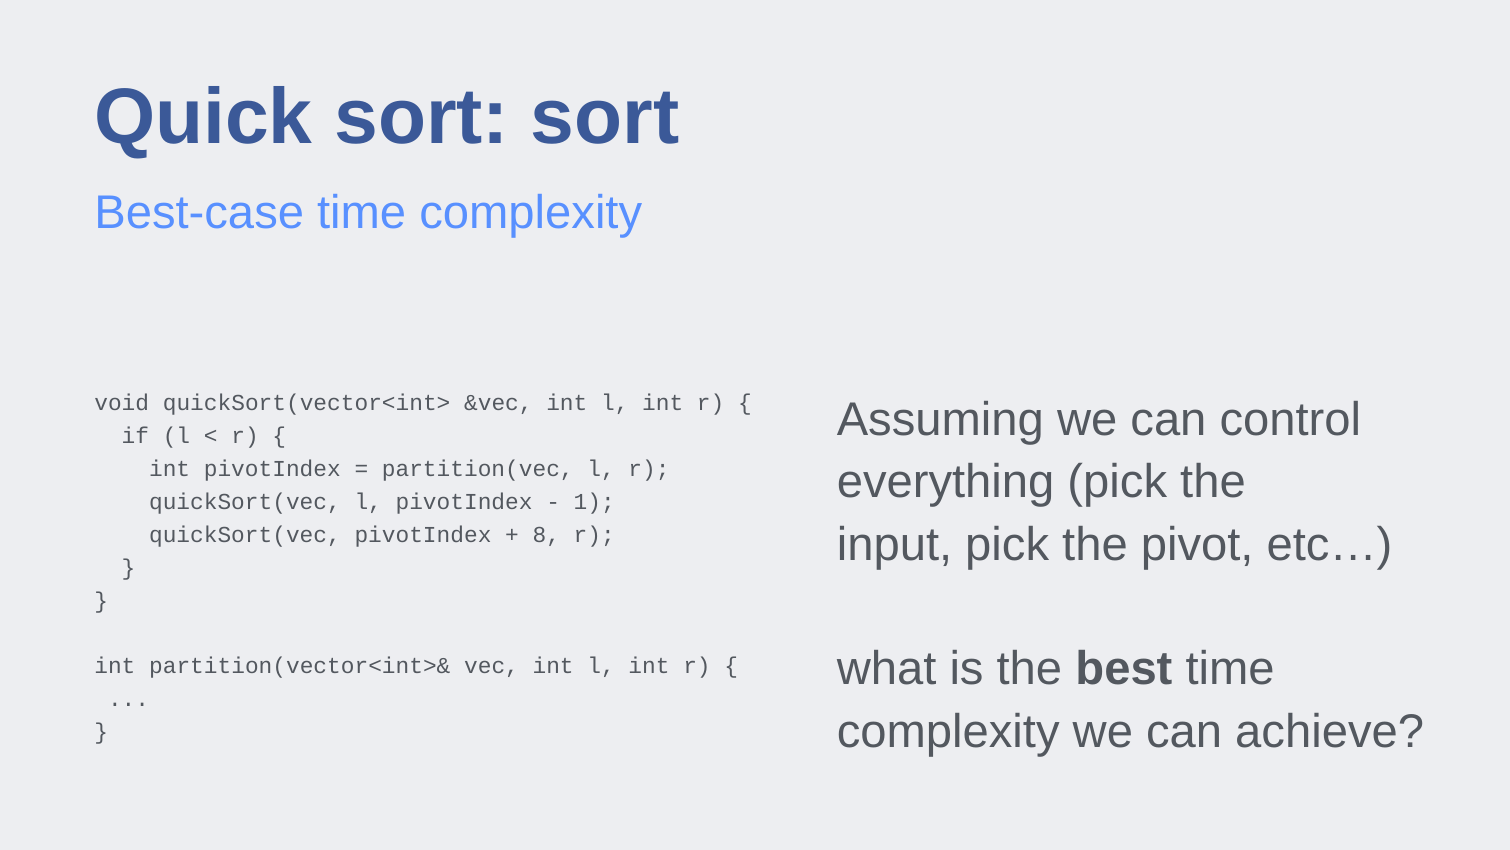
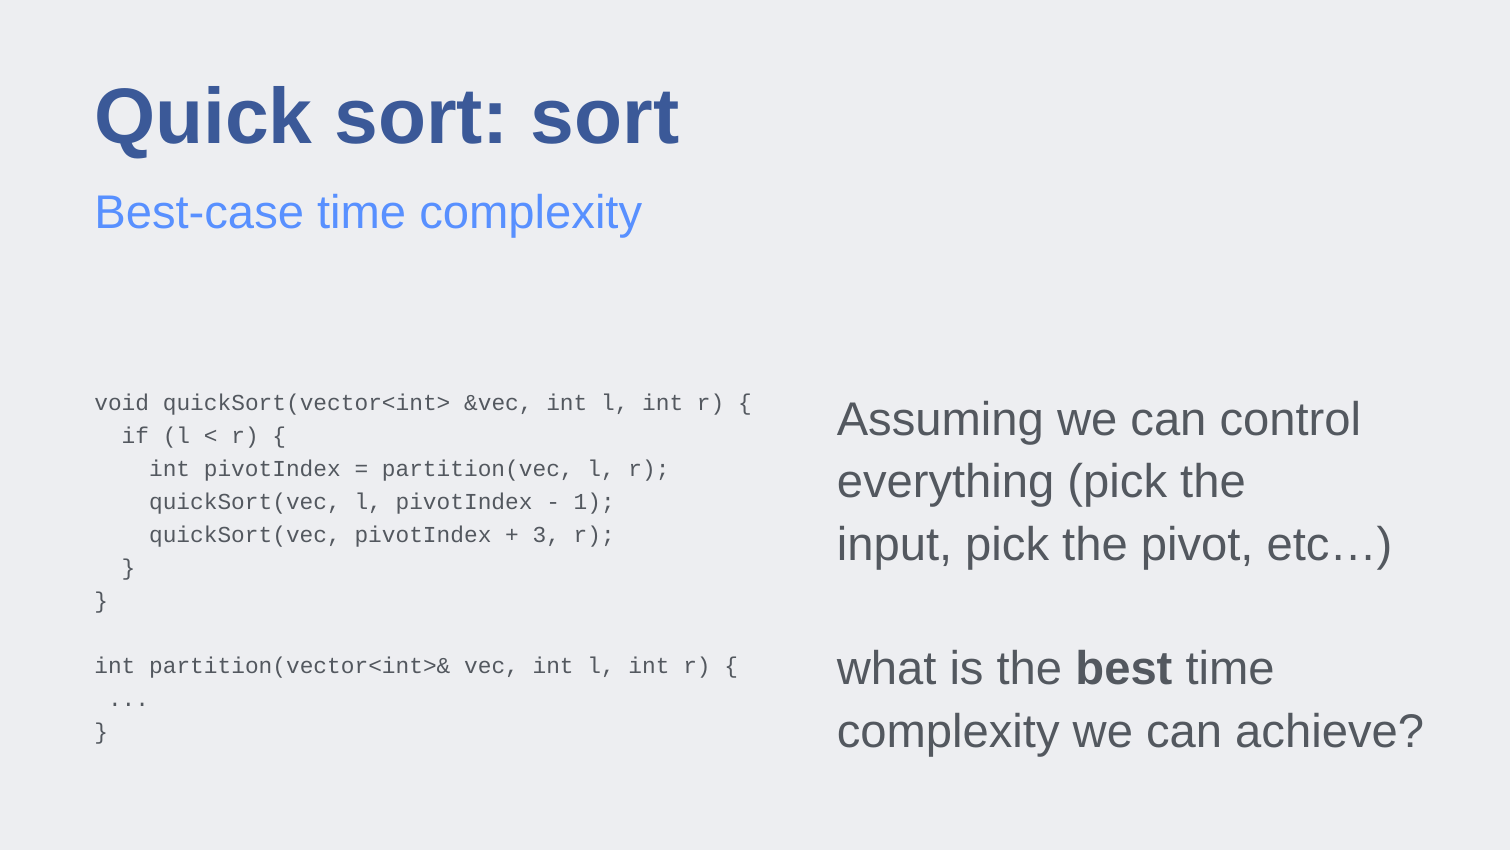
8: 8 -> 3
